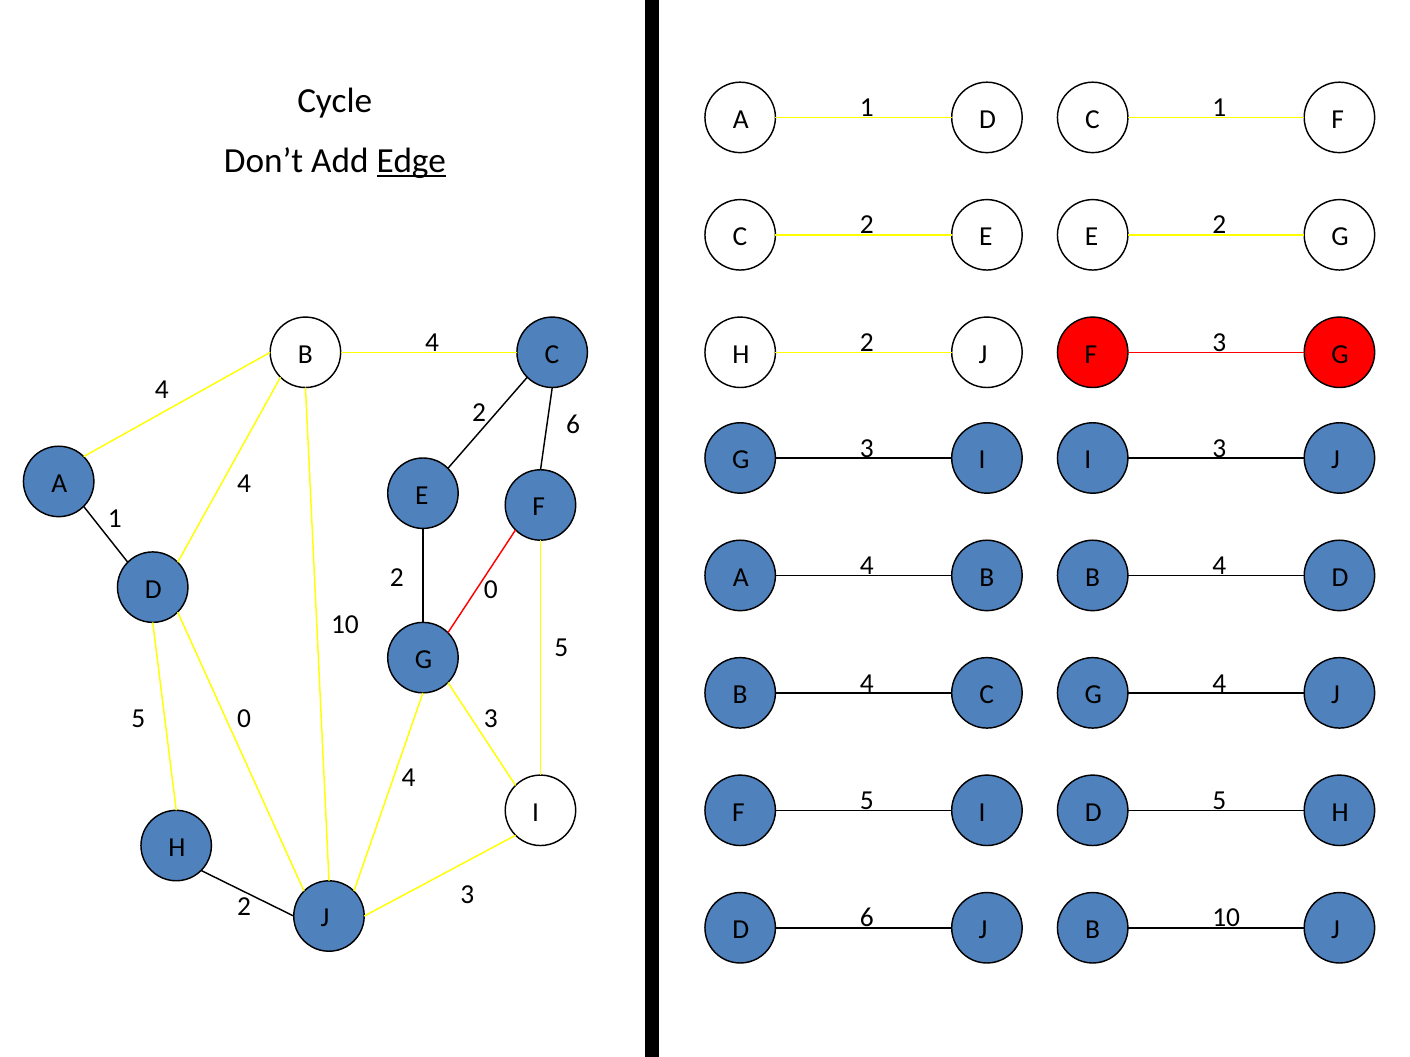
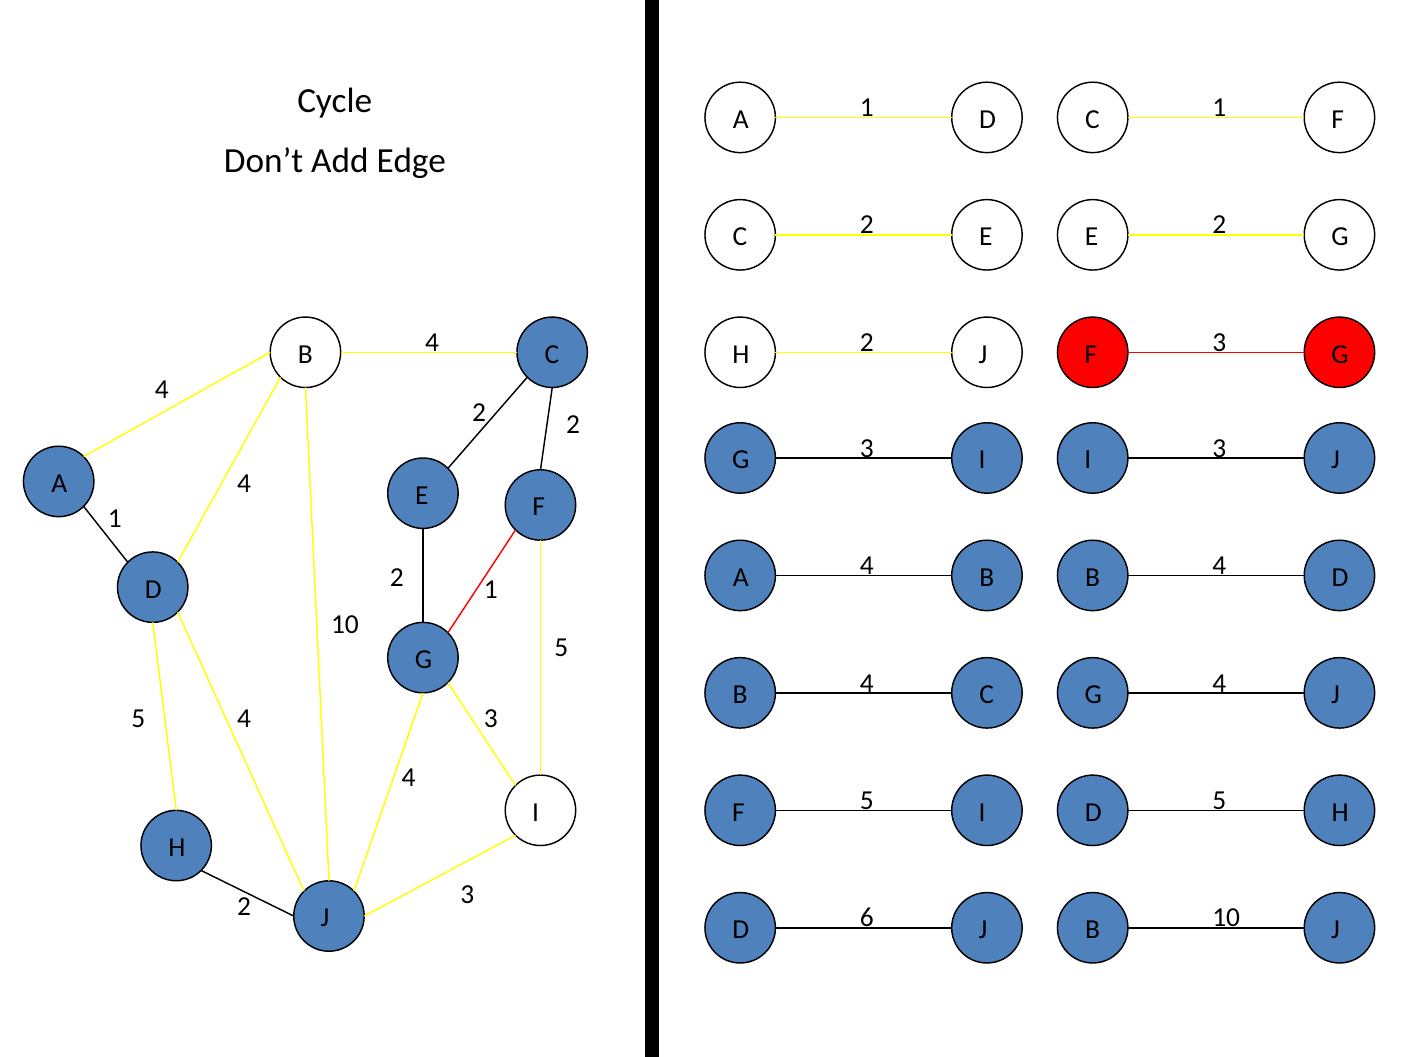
Edge underline: present -> none
2 6: 6 -> 2
0 at (491, 589): 0 -> 1
0 at (244, 719): 0 -> 4
